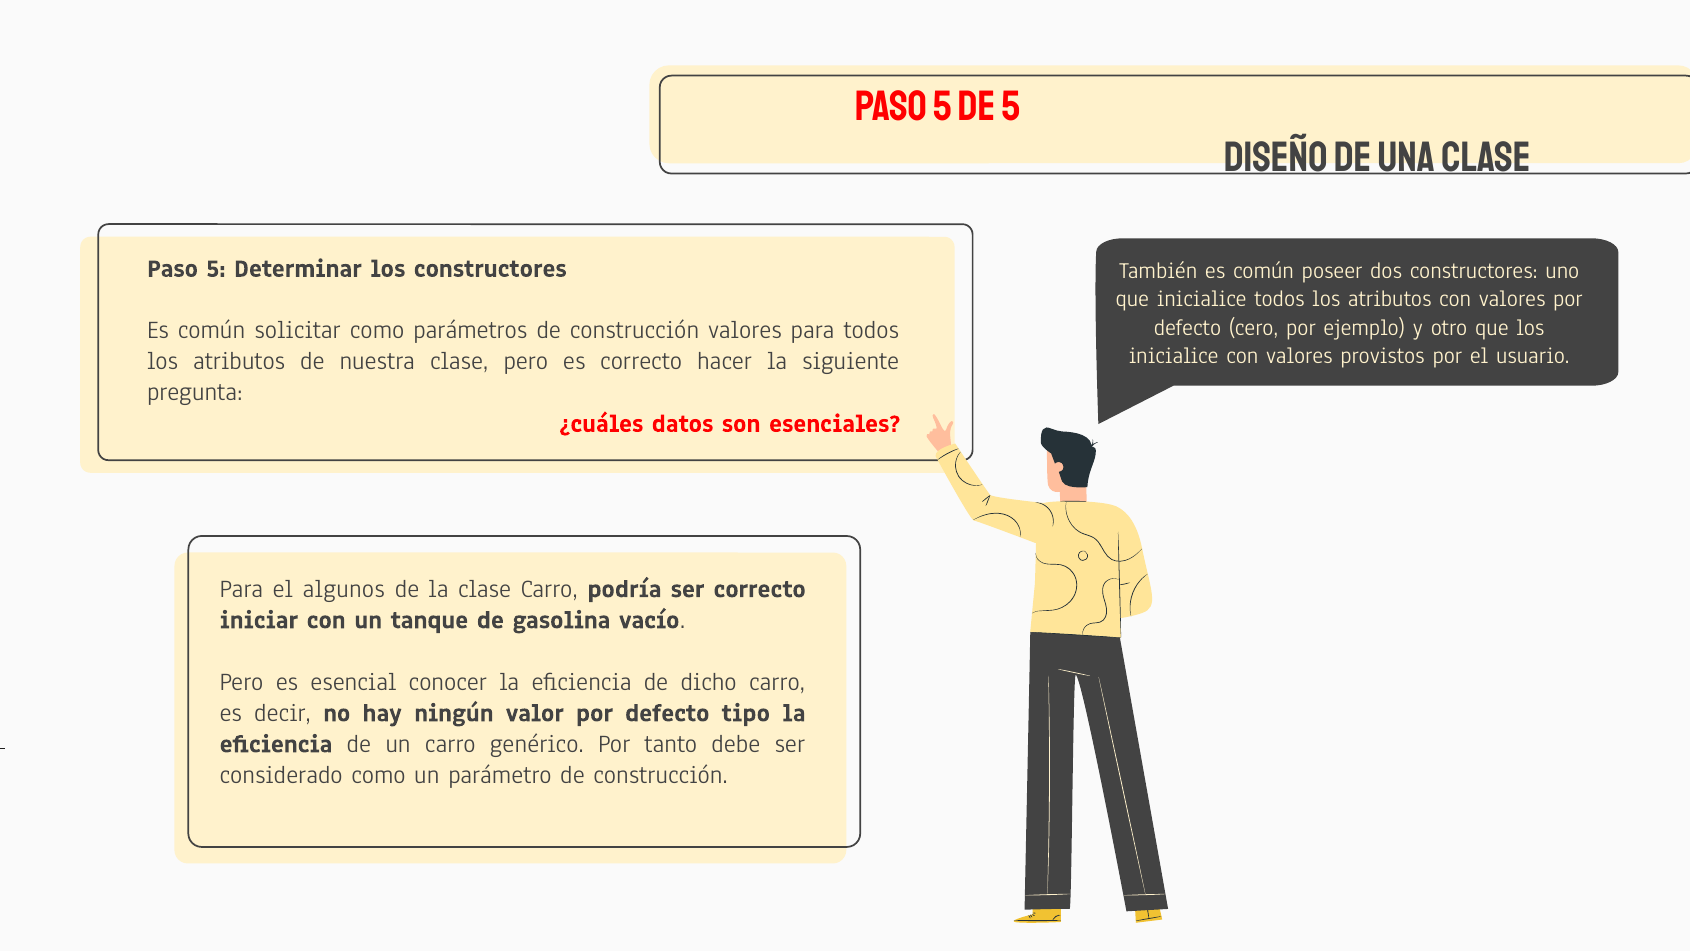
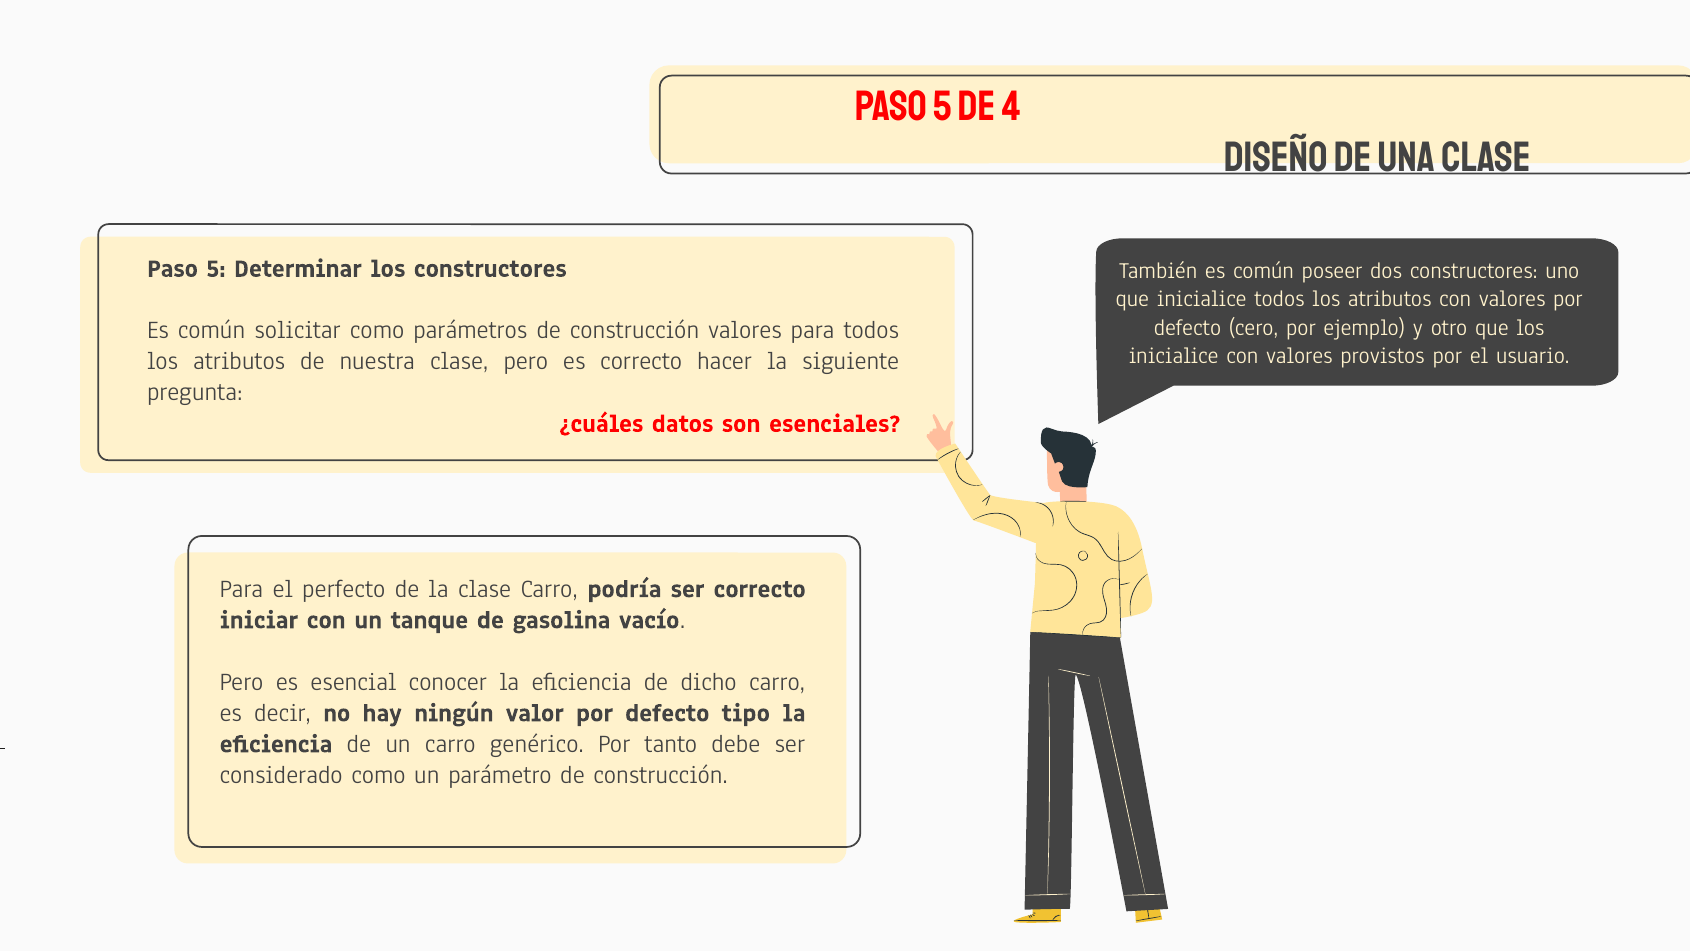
de 5: 5 -> 4
algunos: algunos -> perfecto
